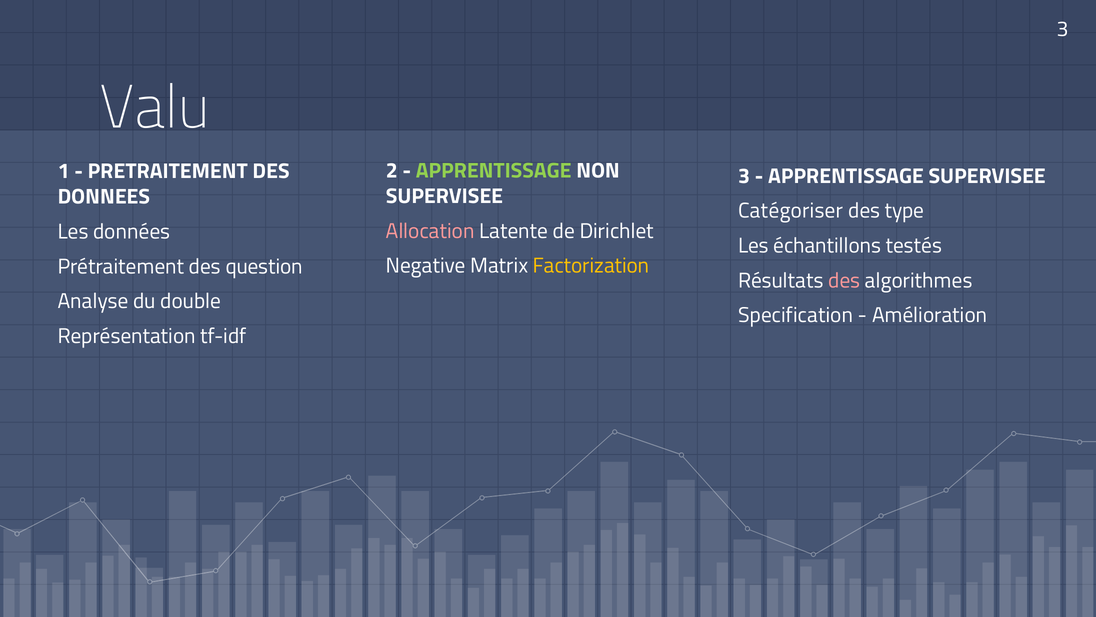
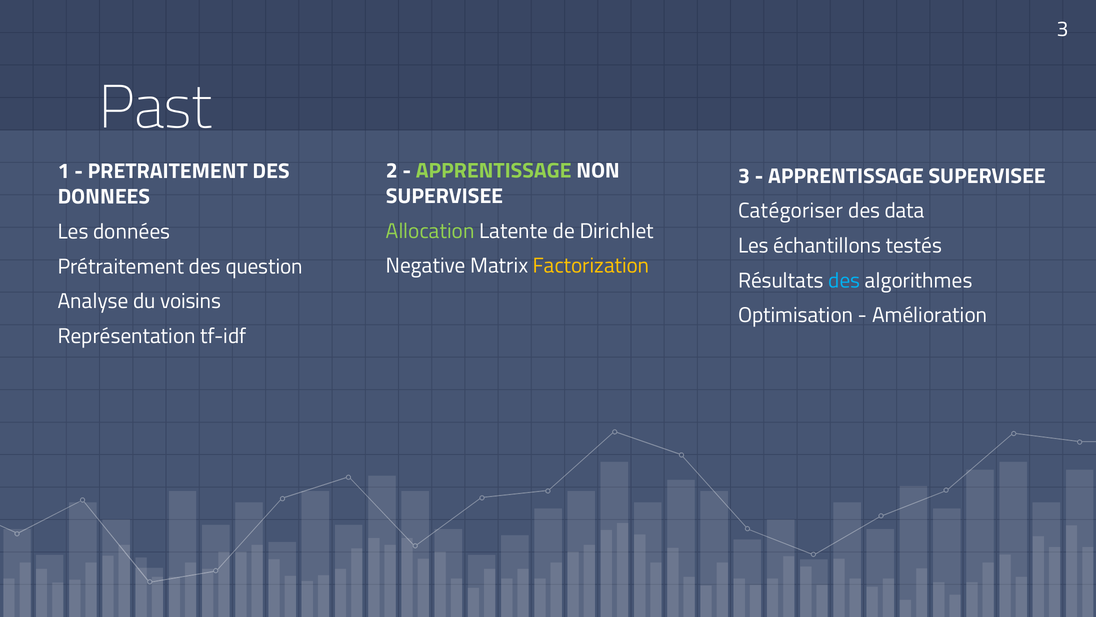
Valu: Valu -> Past
type: type -> data
Allocation colour: pink -> light green
des at (844, 280) colour: pink -> light blue
double: double -> voisins
Specification: Specification -> Optimisation
